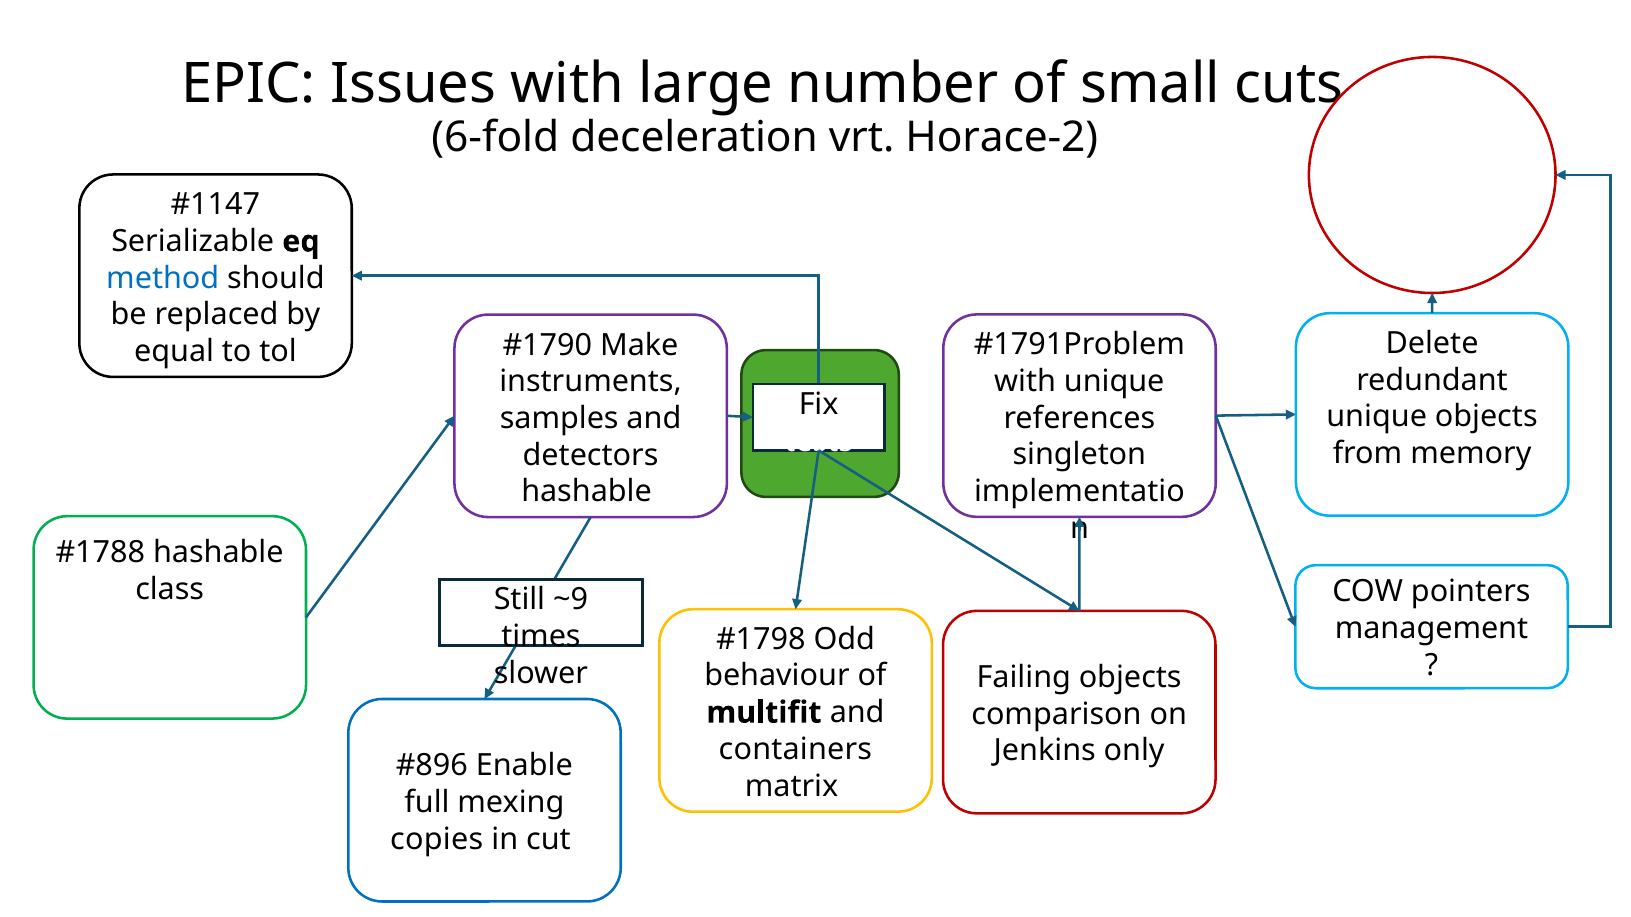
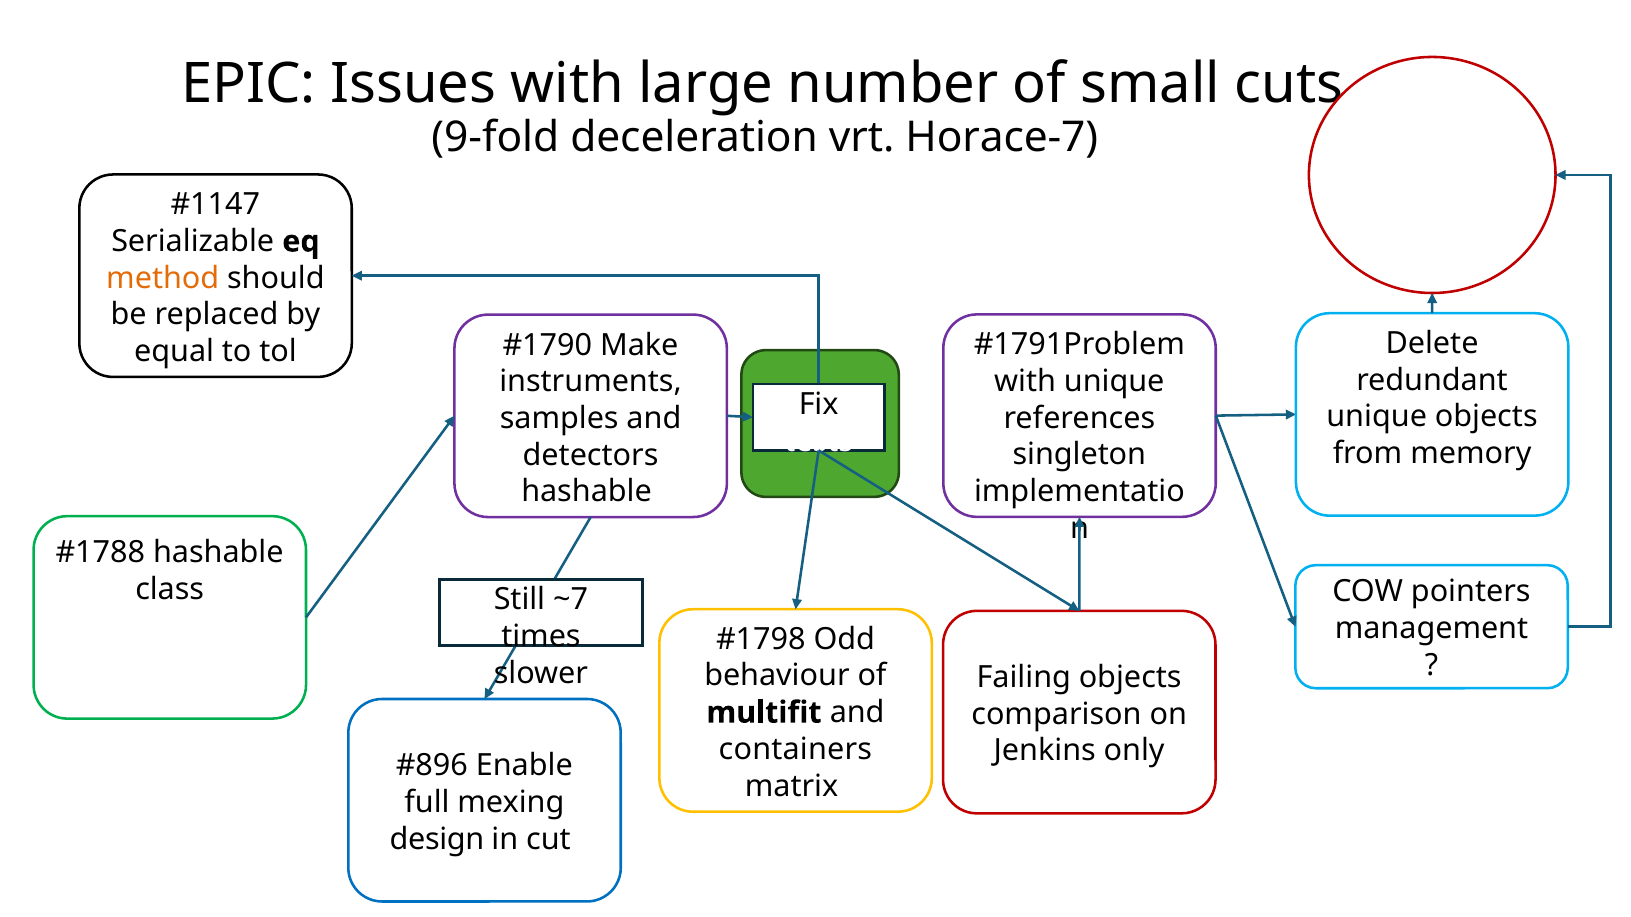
6-fold: 6-fold -> 9-fold
Horace-2: Horace-2 -> Horace-7
method colour: blue -> orange
~9: ~9 -> ~7
copies: copies -> design
